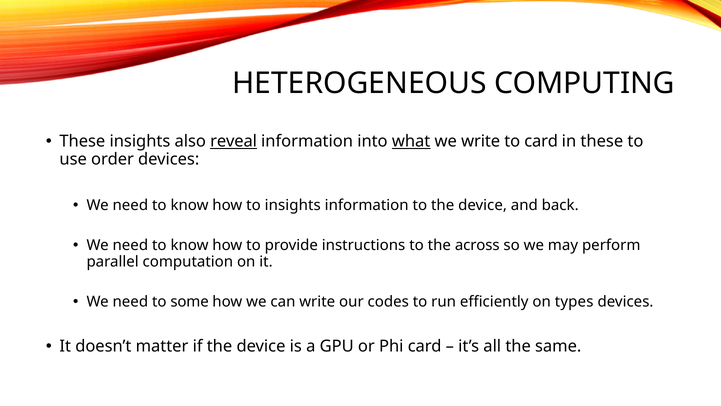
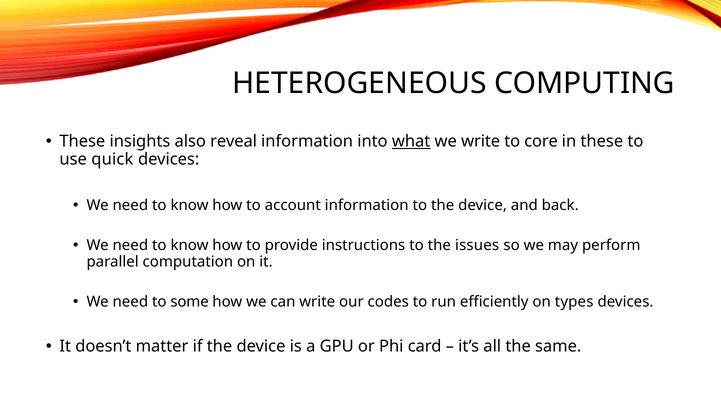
reveal underline: present -> none
to card: card -> core
order: order -> quick
to insights: insights -> account
across: across -> issues
